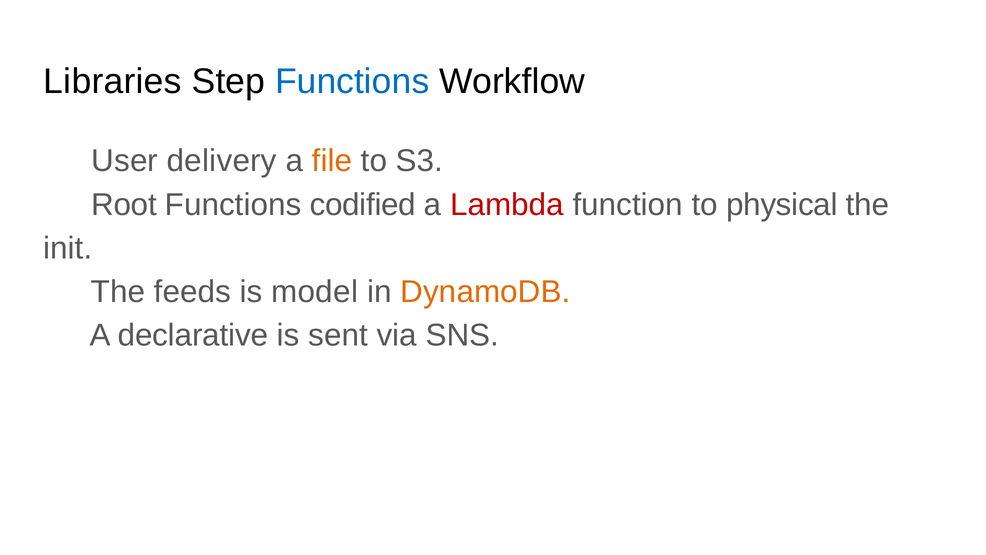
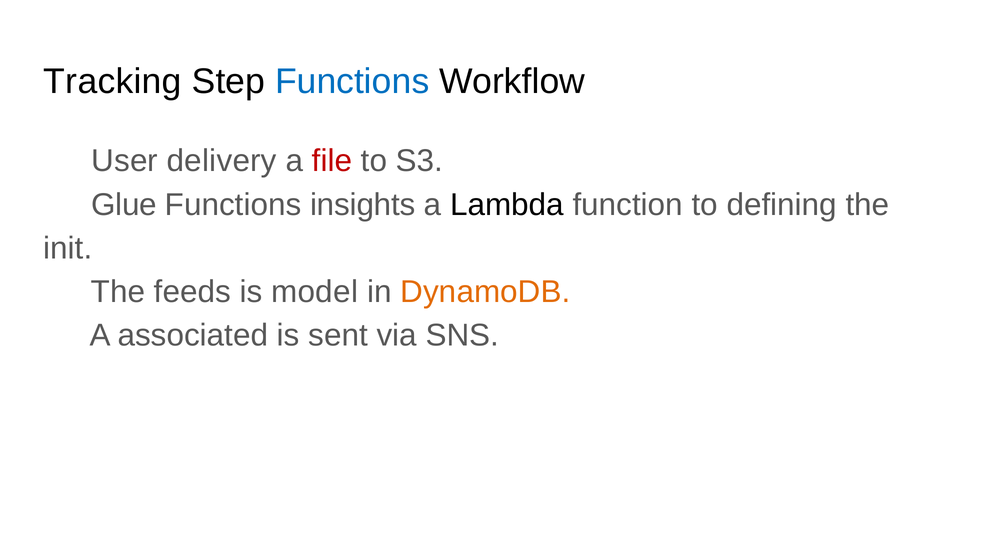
Libraries: Libraries -> Tracking
file colour: orange -> red
Root: Root -> Glue
codified: codified -> insights
Lambda colour: red -> black
physical: physical -> defining
declarative: declarative -> associated
